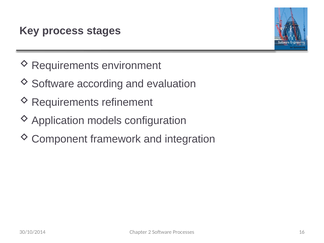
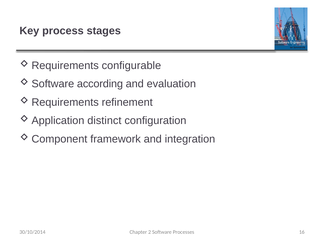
environment: environment -> configurable
models: models -> distinct
